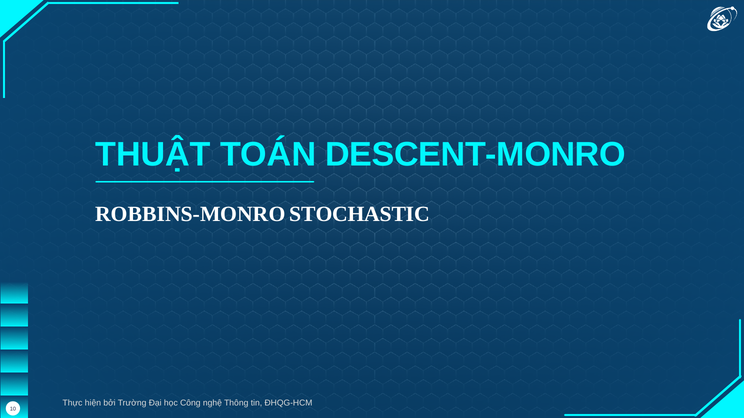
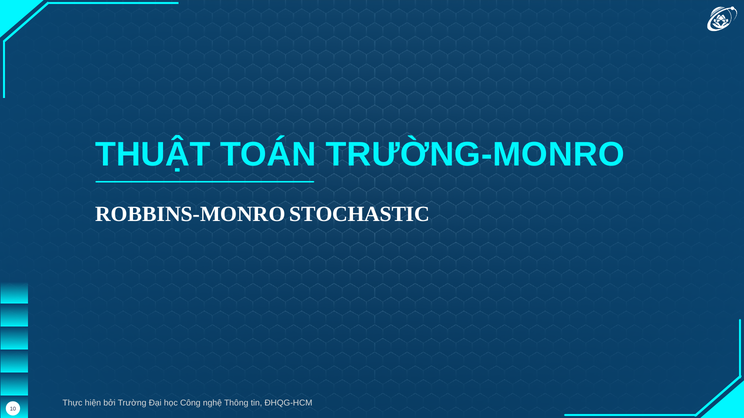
DESCENT-MONRO: DESCENT-MONRO -> TRƯỜNG-MONRO
